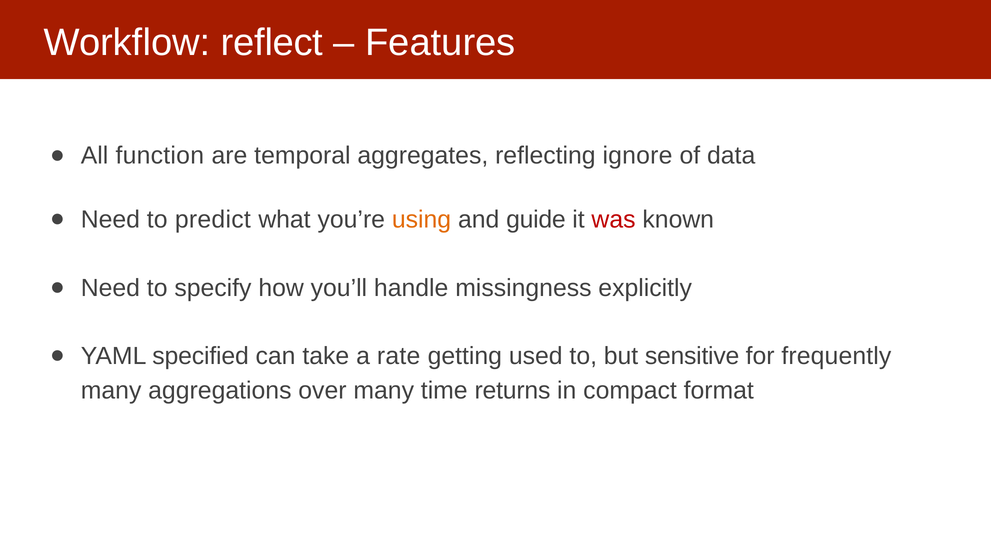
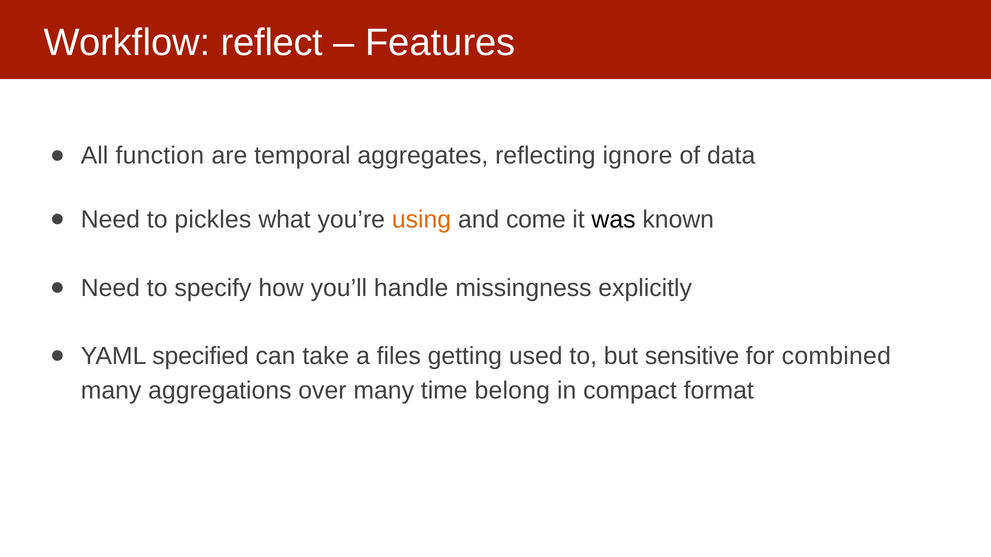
predict: predict -> pickles
guide: guide -> come
was colour: red -> black
rate: rate -> files
frequently: frequently -> combined
returns: returns -> belong
